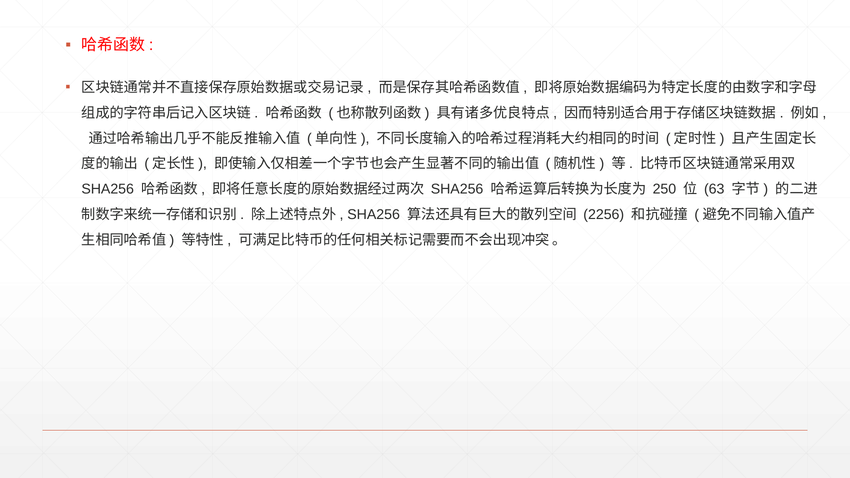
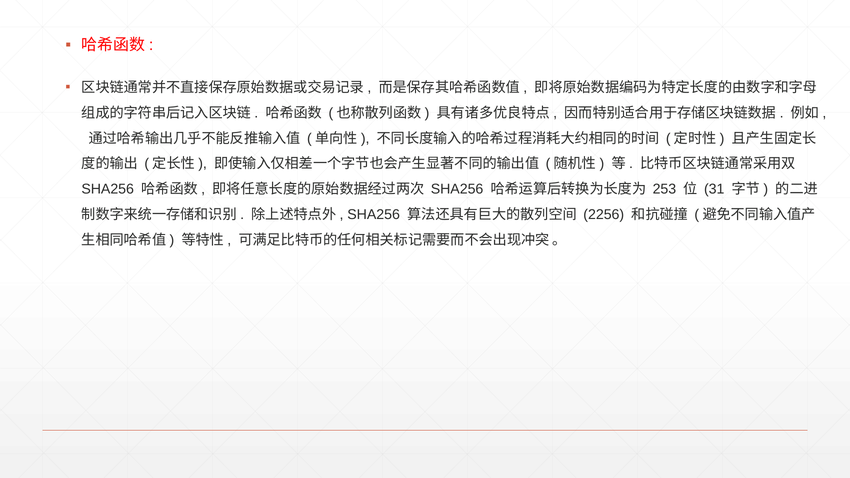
250: 250 -> 253
63: 63 -> 31
